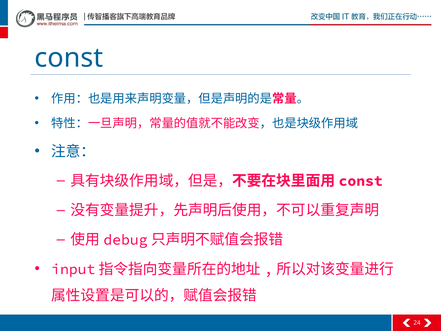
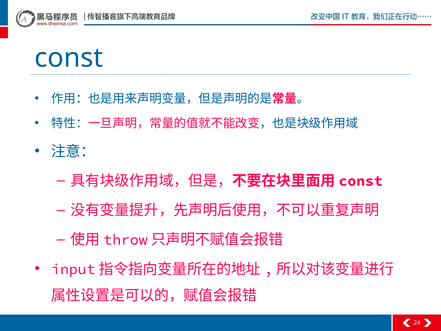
debug: debug -> throw
